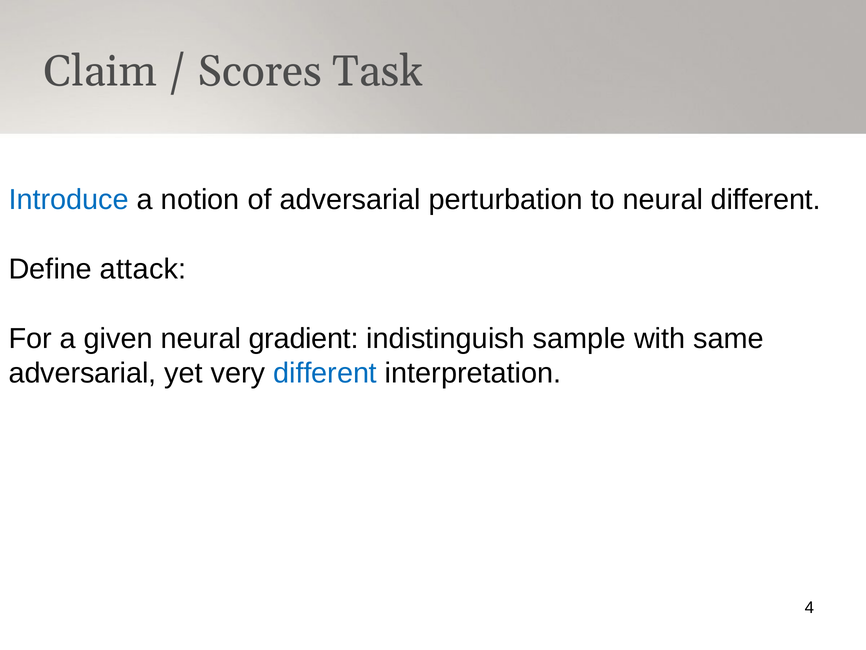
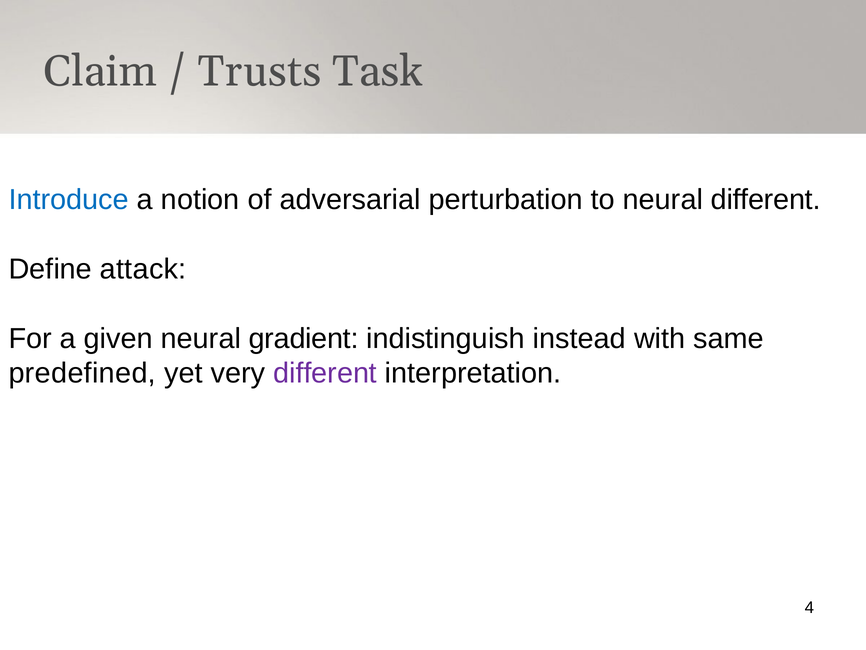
Scores: Scores -> Trusts
sample: sample -> instead
adversarial at (82, 373): adversarial -> predefined
different at (325, 373) colour: blue -> purple
